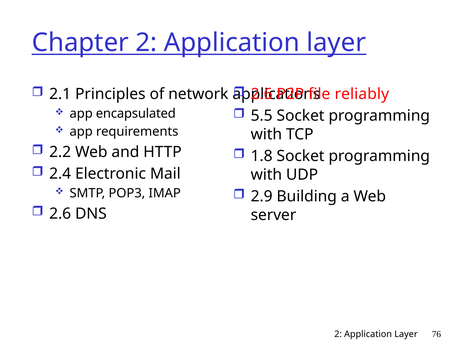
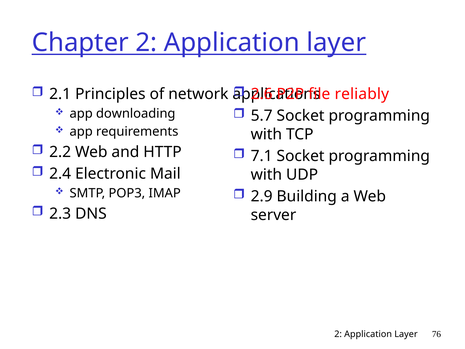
encapsulated: encapsulated -> downloading
5.5: 5.5 -> 5.7
1.8: 1.8 -> 7.1
2.6 at (60, 213): 2.6 -> 2.3
